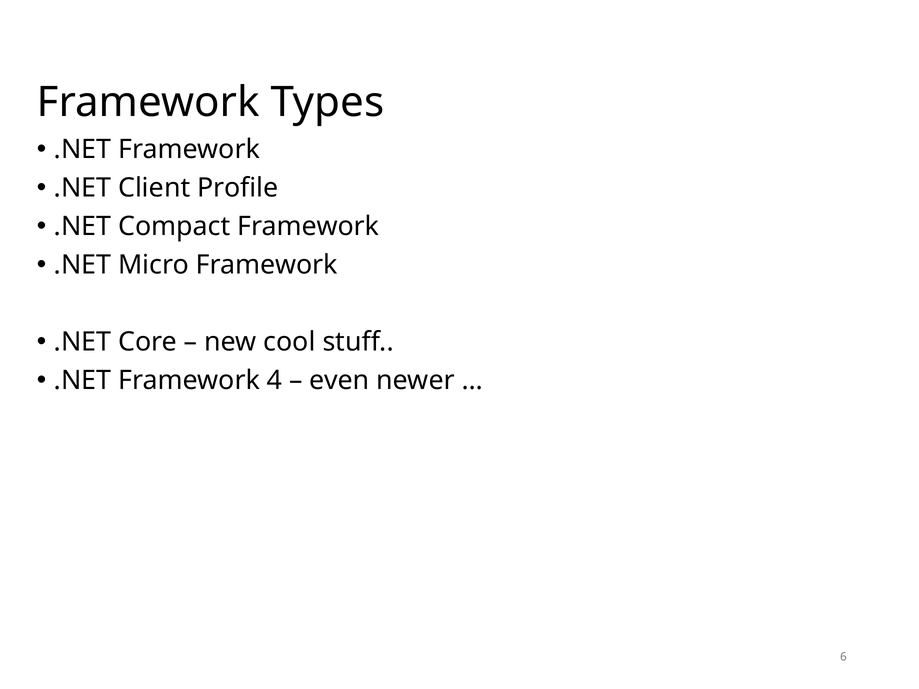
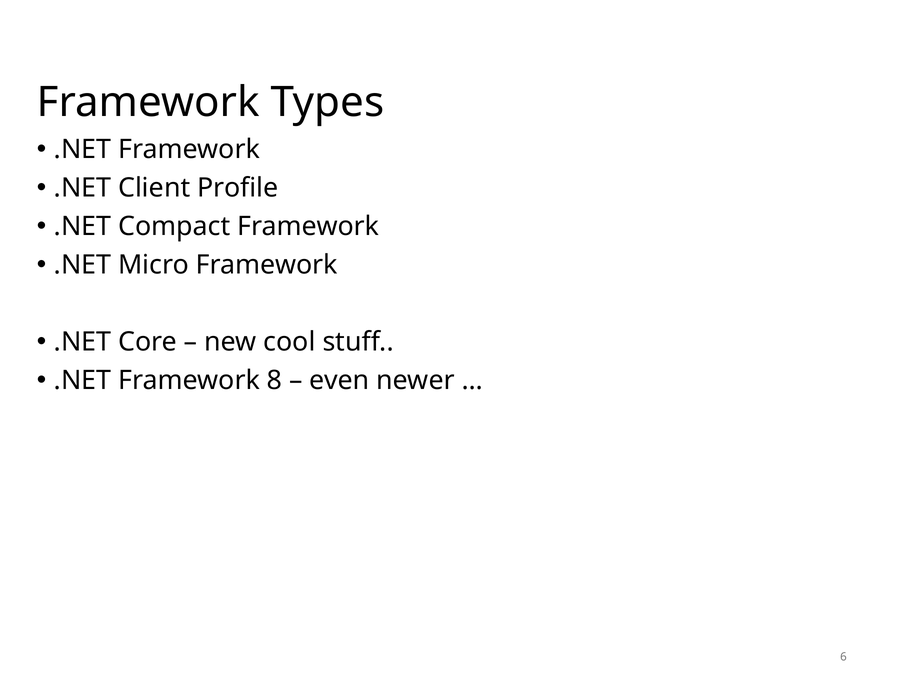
4: 4 -> 8
